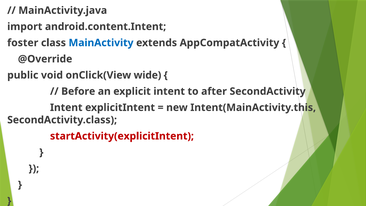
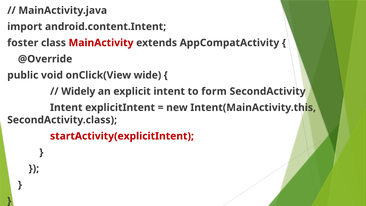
MainActivity colour: blue -> red
Before: Before -> Widely
after: after -> form
